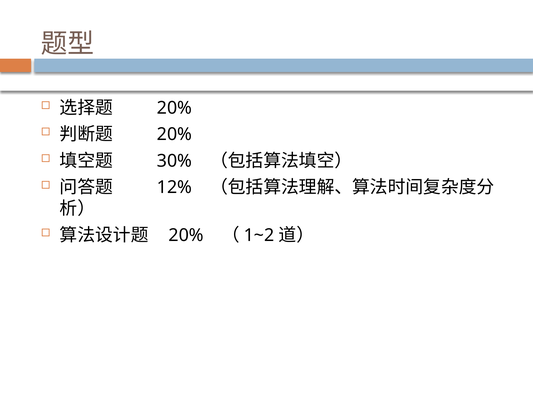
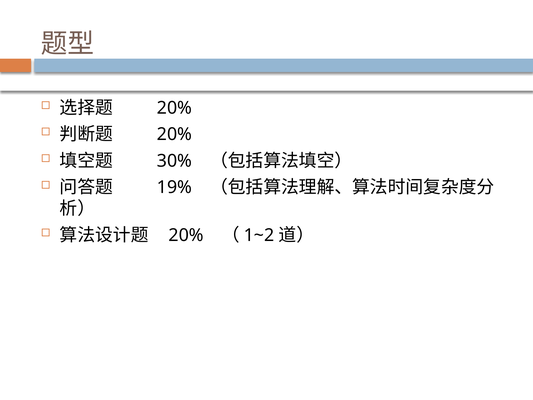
12%: 12% -> 19%
